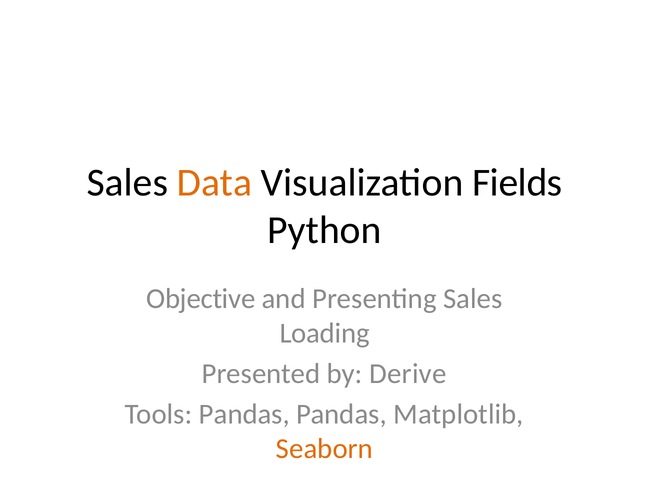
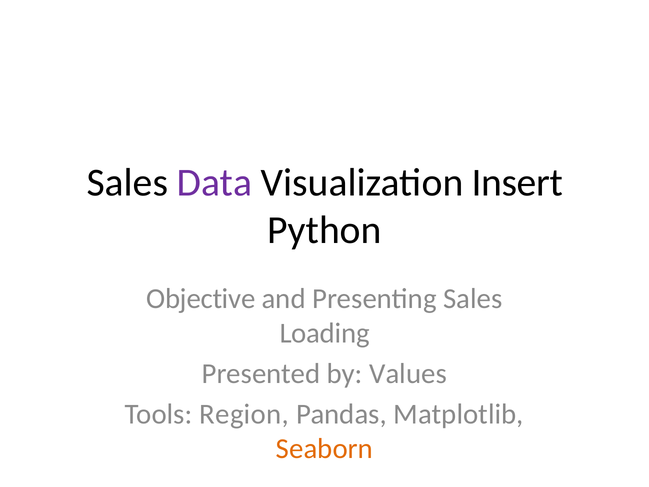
Data colour: orange -> purple
Fields: Fields -> Insert
Derive: Derive -> Values
Tools Pandas: Pandas -> Region
